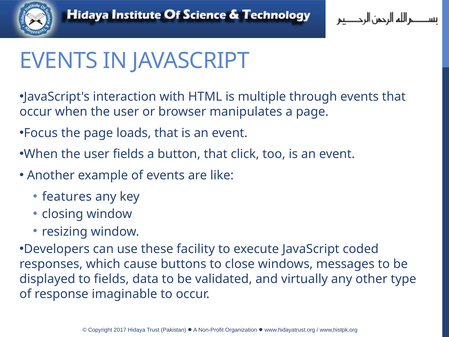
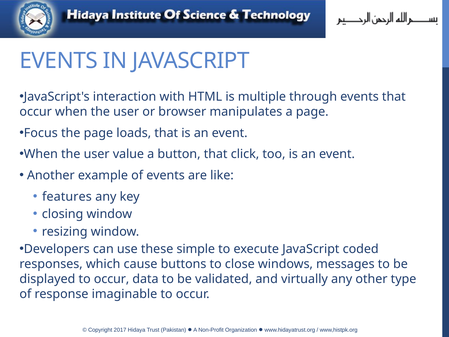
user fields: fields -> value
facility: facility -> simple
displayed to fields: fields -> occur
